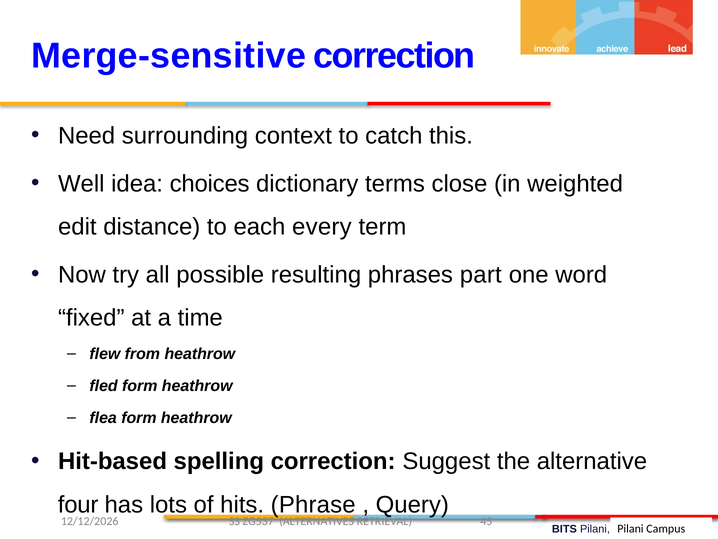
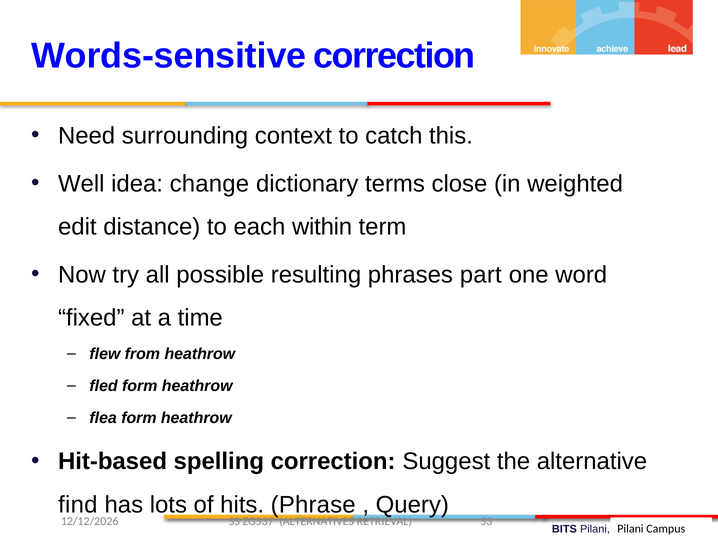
Merge-sensitive: Merge-sensitive -> Words-sensitive
choices: choices -> change
every: every -> within
four: four -> find
45: 45 -> 53
